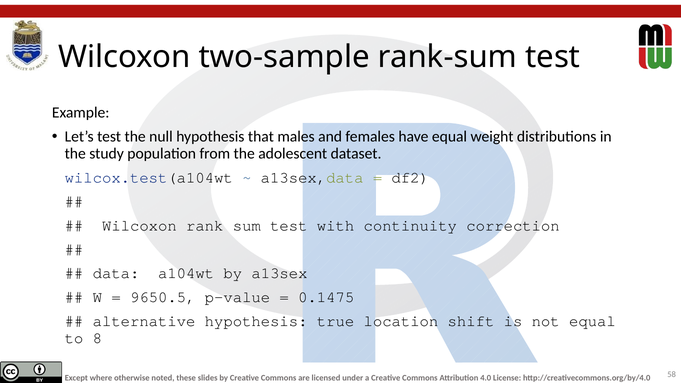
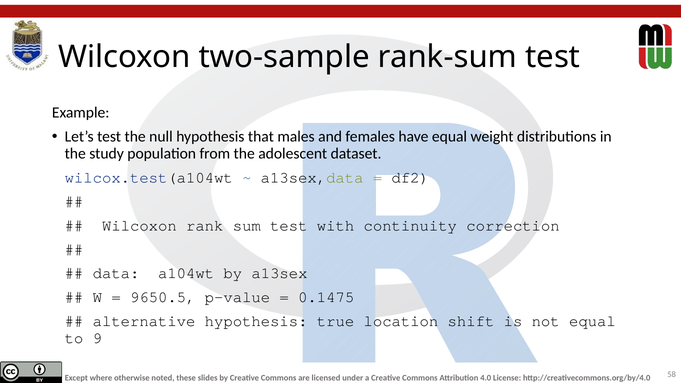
8: 8 -> 9
